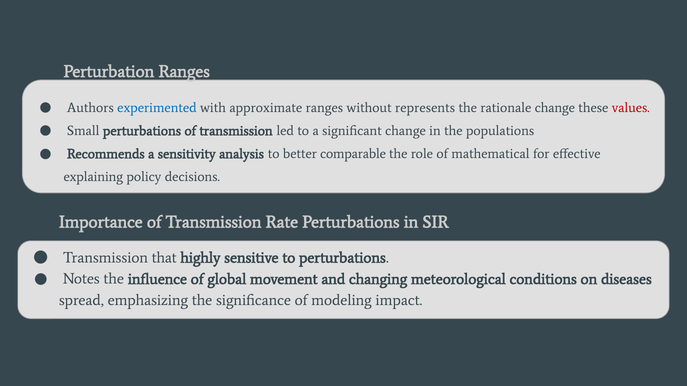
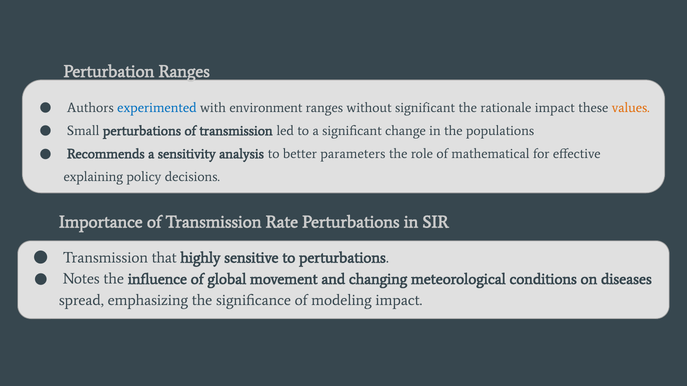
approximate: approximate -> environment
without represents: represents -> significant
rationale change: change -> impact
values colour: red -> orange
comparable: comparable -> parameters
